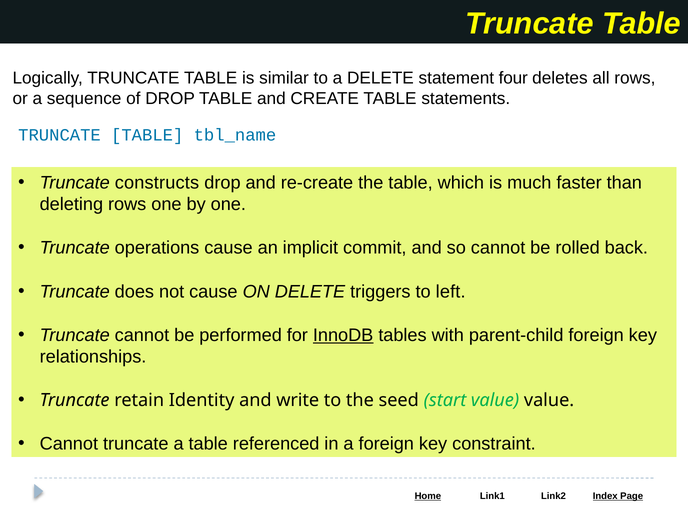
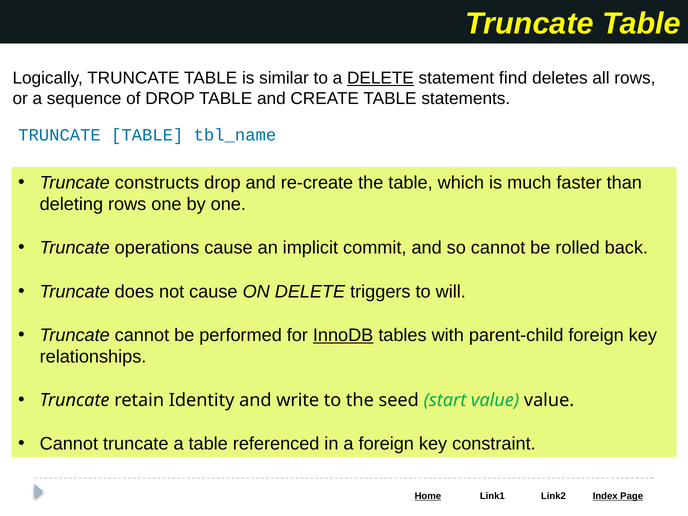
DELETE at (380, 78) underline: none -> present
four: four -> find
left: left -> will
